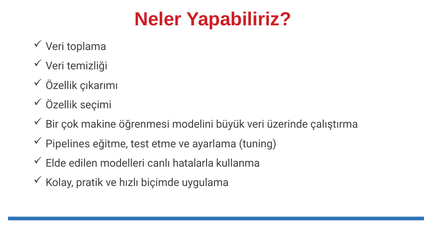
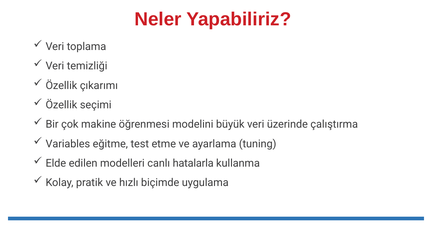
Pipelines: Pipelines -> Variables
